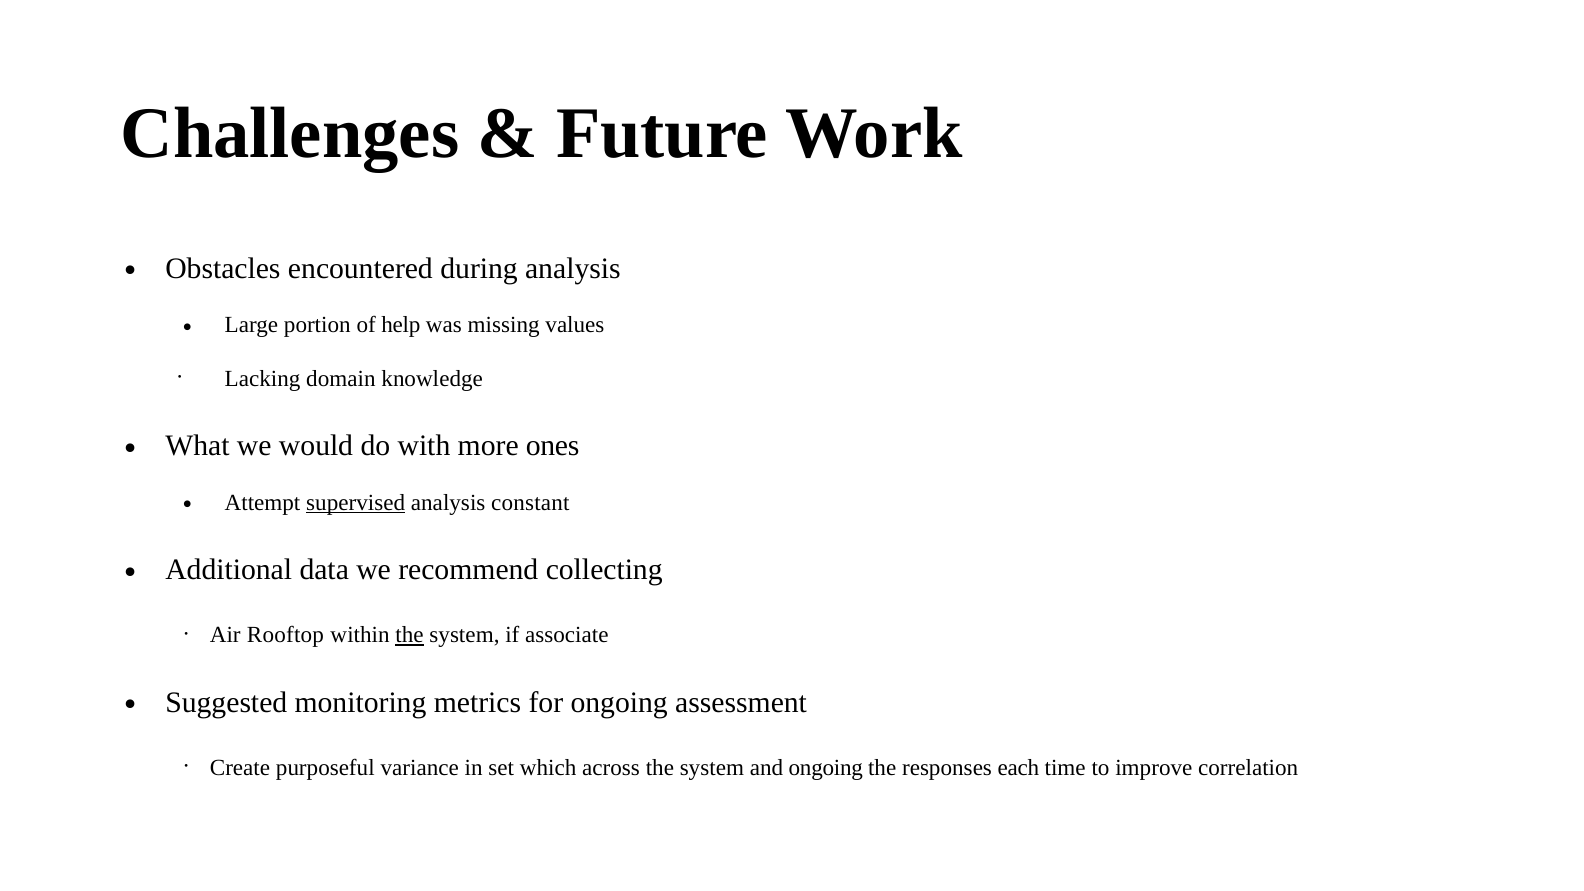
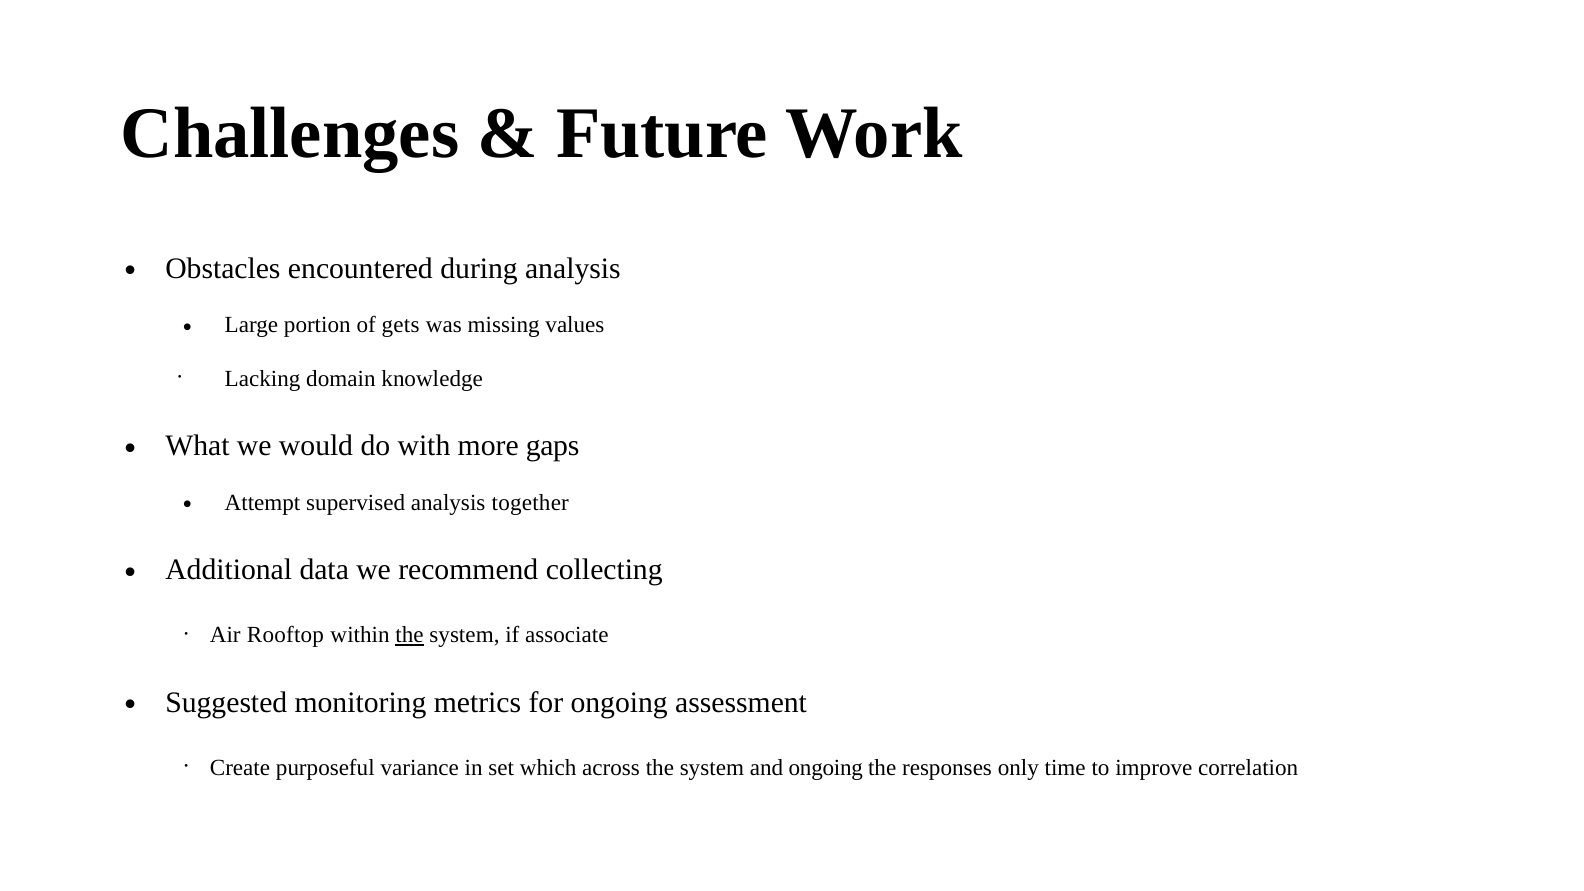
help: help -> gets
ones: ones -> gaps
supervised underline: present -> none
constant: constant -> together
each: each -> only
